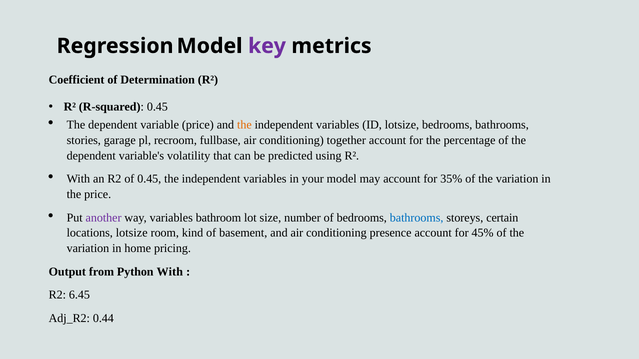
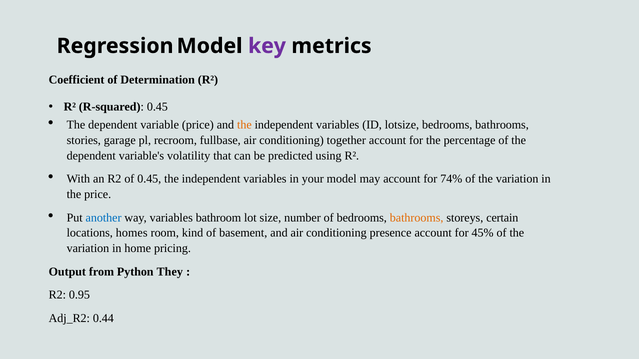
35%: 35% -> 74%
another colour: purple -> blue
bathrooms at (417, 218) colour: blue -> orange
locations lotsize: lotsize -> homes
Python With: With -> They
6.45: 6.45 -> 0.95
